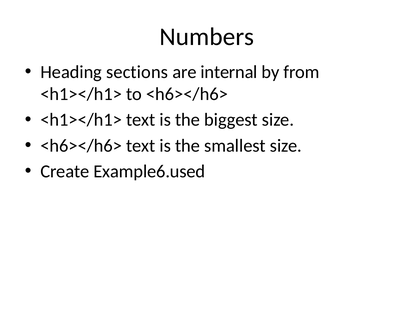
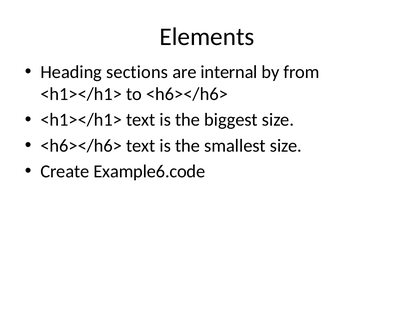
Numbers: Numbers -> Elements
Example6.used: Example6.used -> Example6.code
